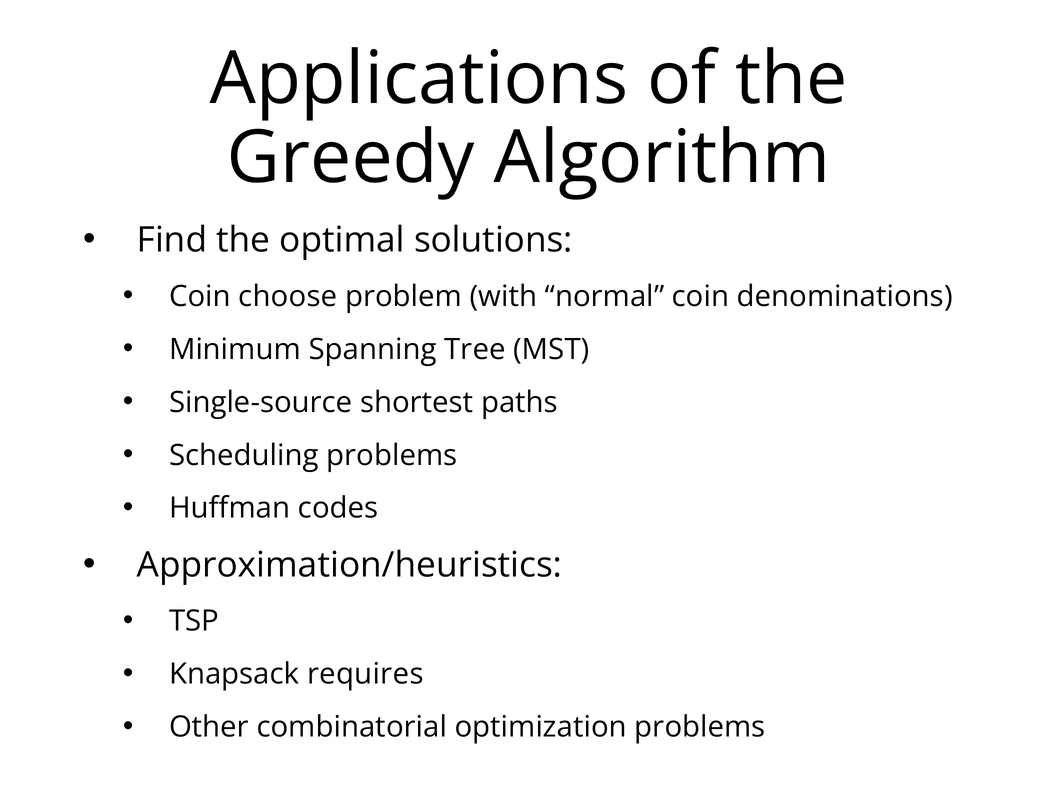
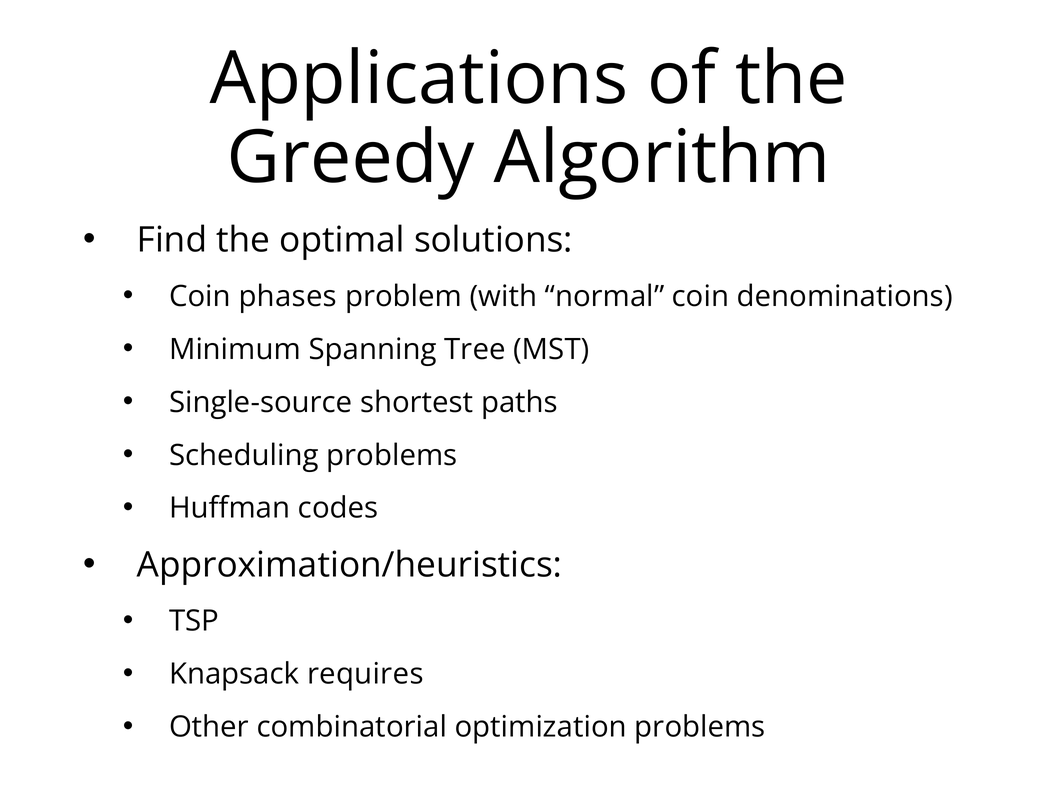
choose: choose -> phases
